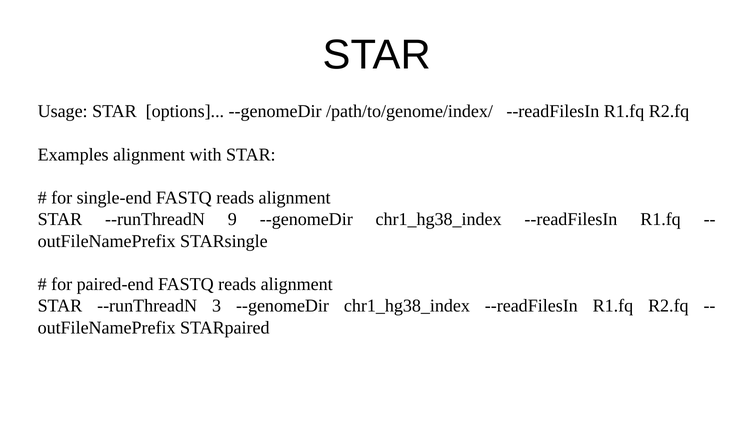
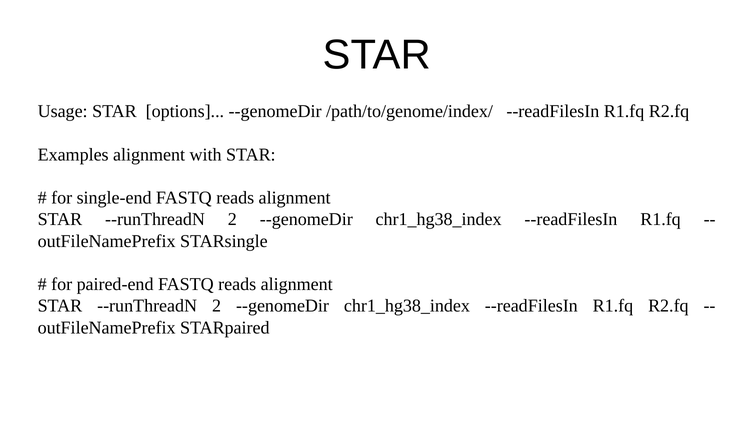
9 at (232, 220): 9 -> 2
3 at (217, 306): 3 -> 2
